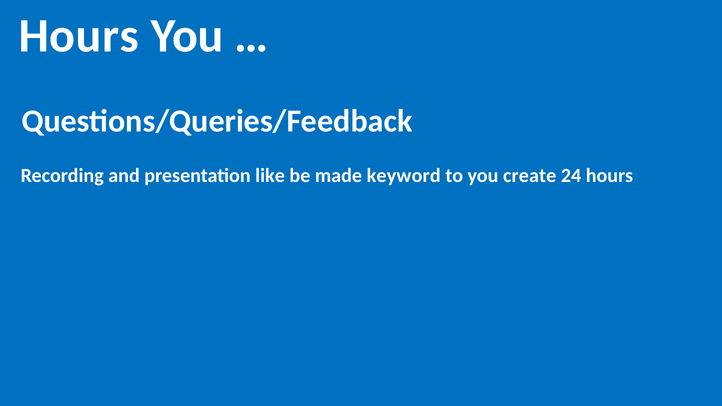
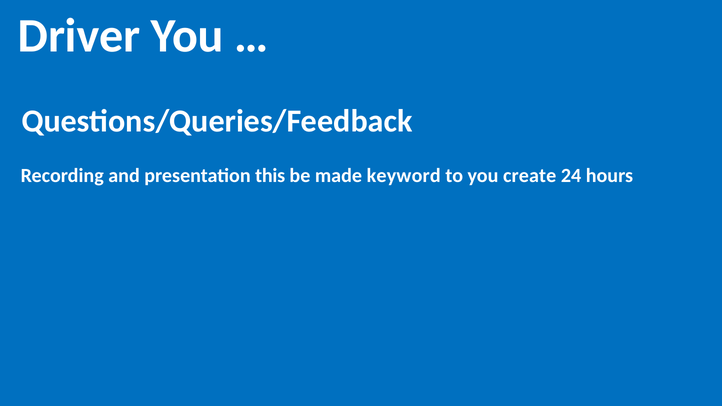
Hours at (79, 36): Hours -> Driver
like: like -> this
